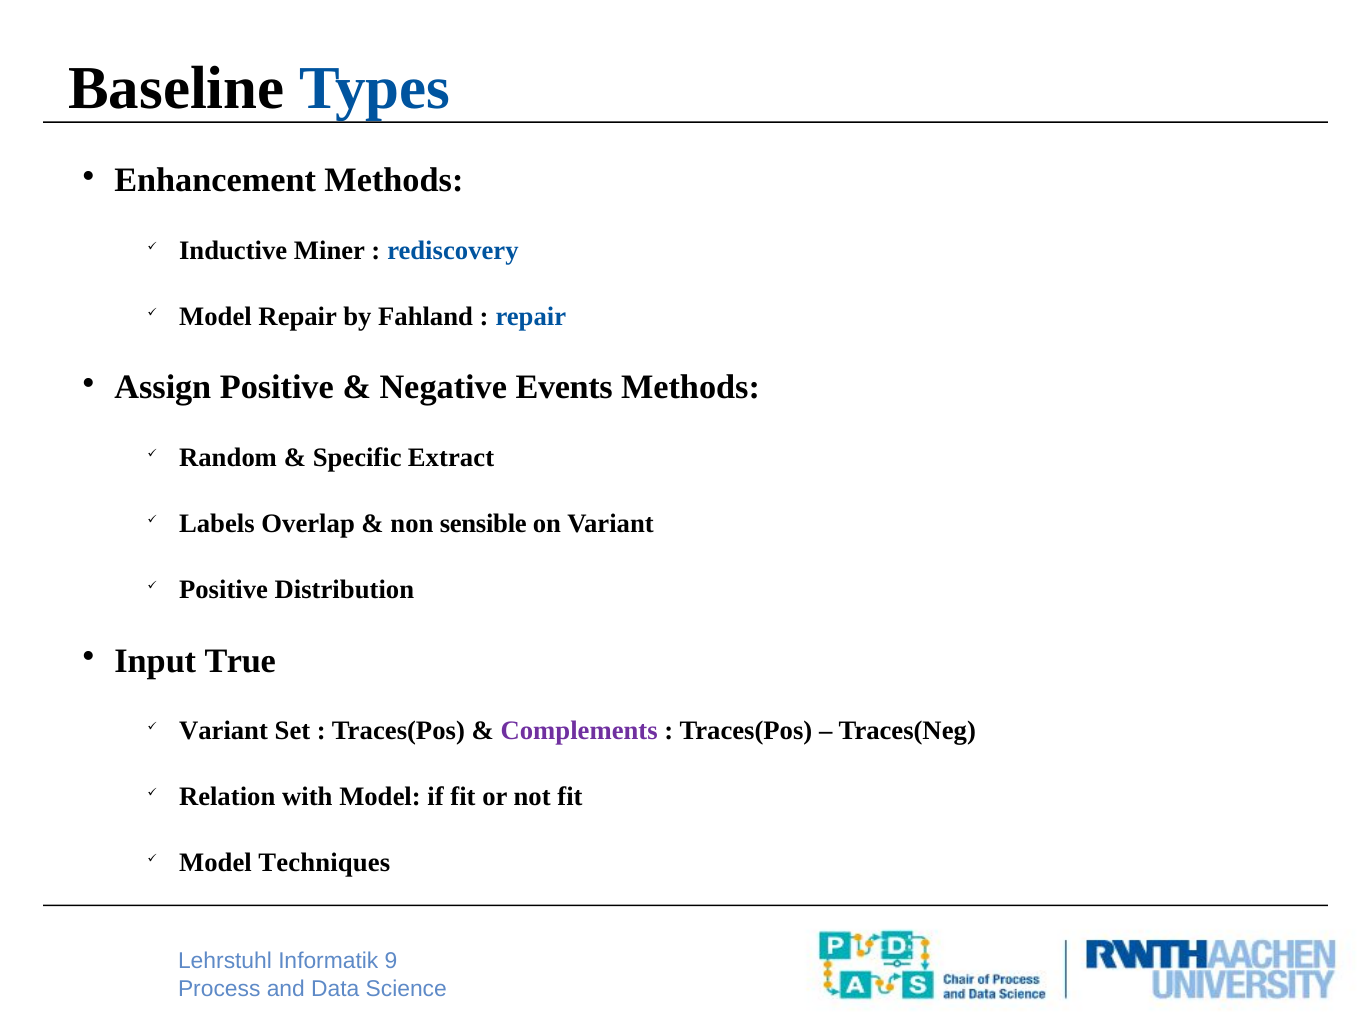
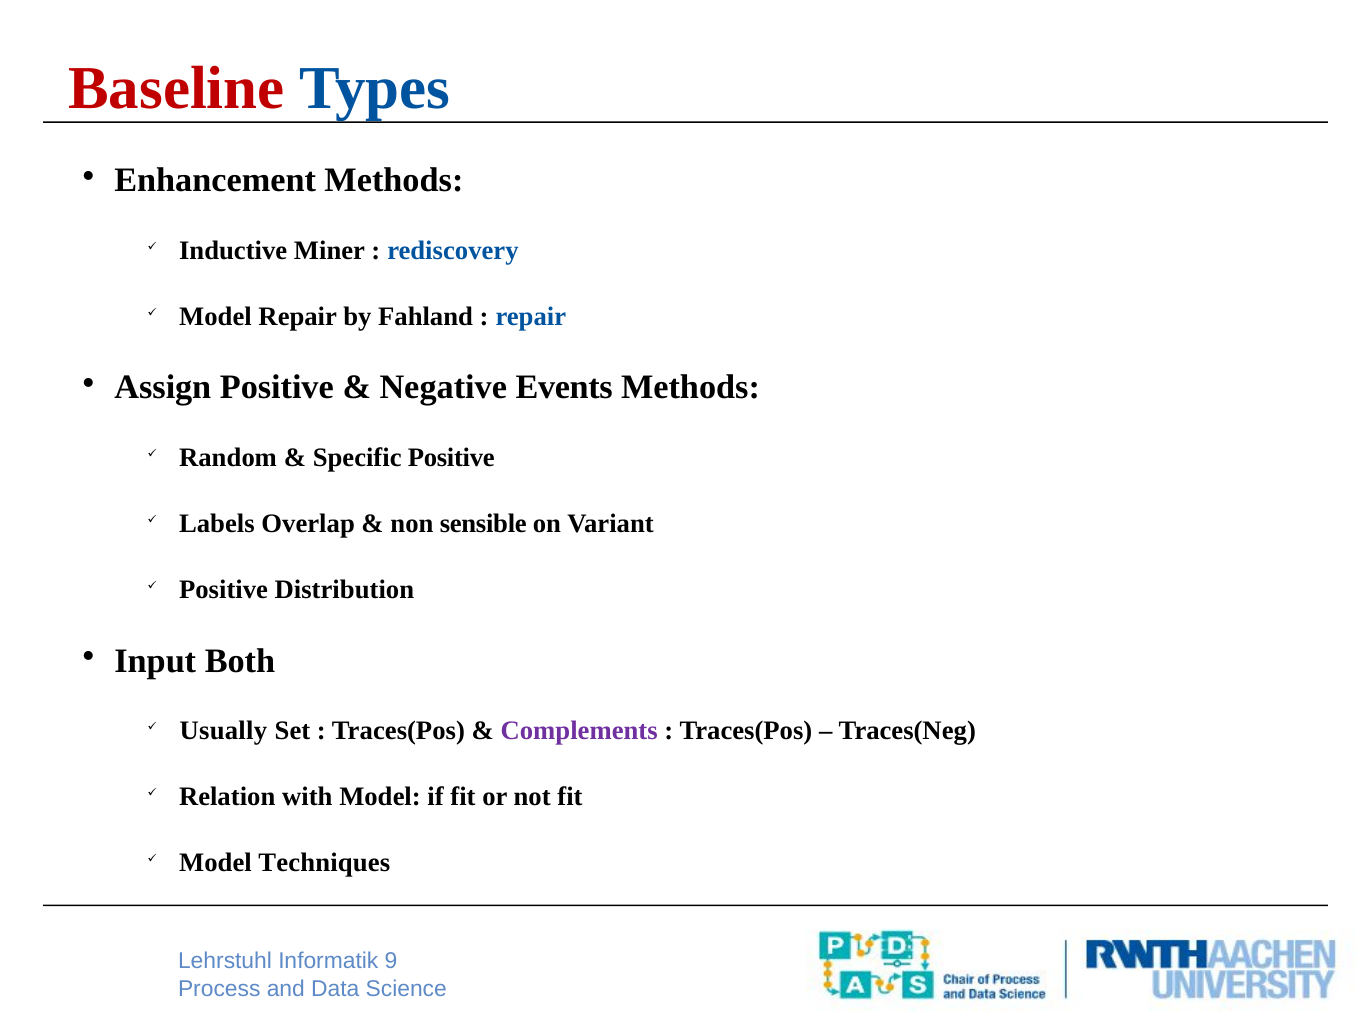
Baseline colour: black -> red
Specific Extract: Extract -> Positive
True: True -> Both
Variant at (224, 731): Variant -> Usually
